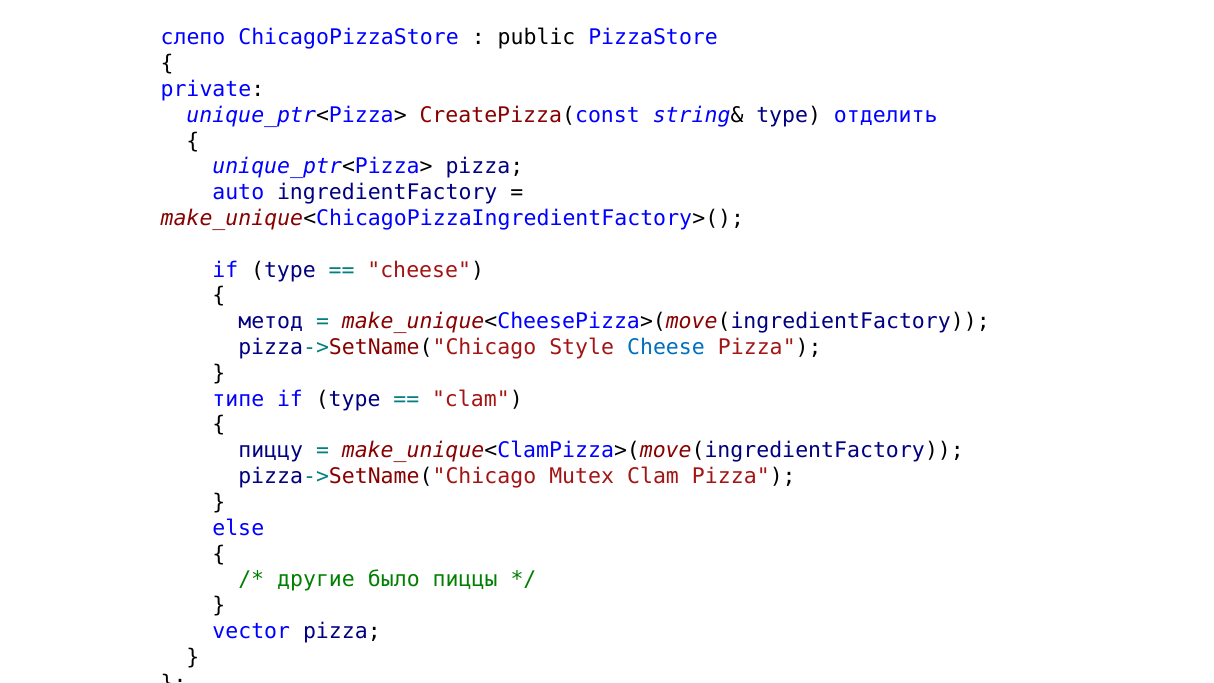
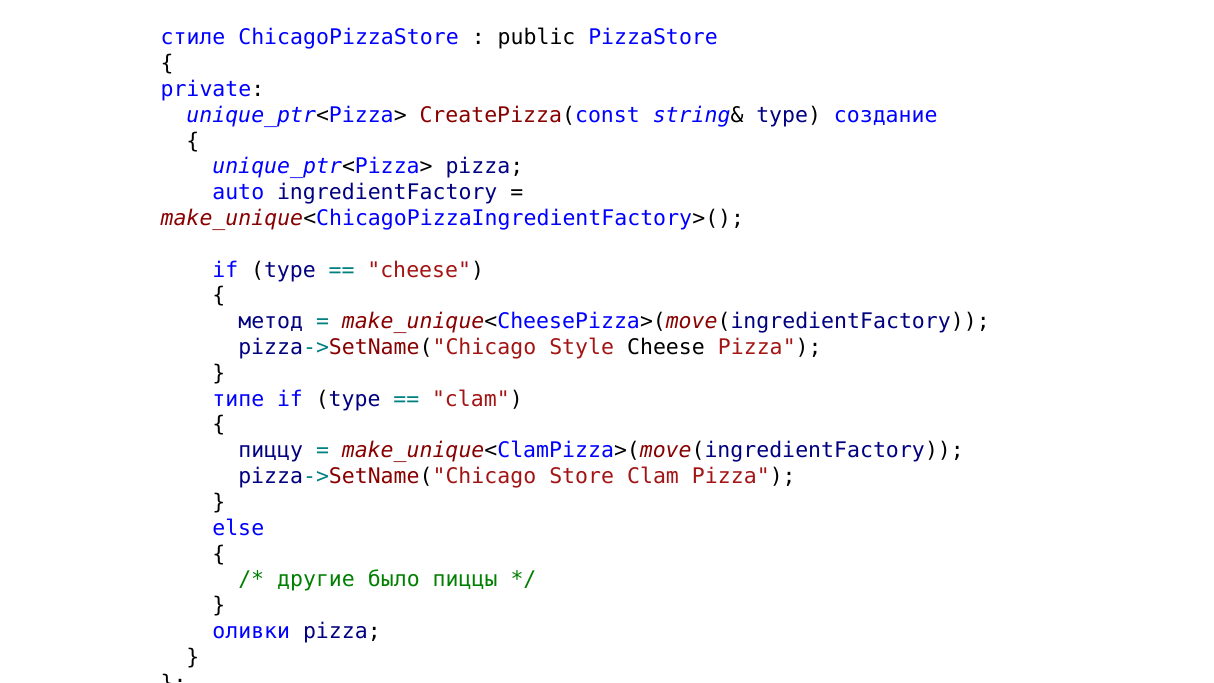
слепо: слепо -> стиле
отделить: отделить -> создание
Cheese at (666, 347) colour: blue -> black
Mutex: Mutex -> Store
vector: vector -> оливки
